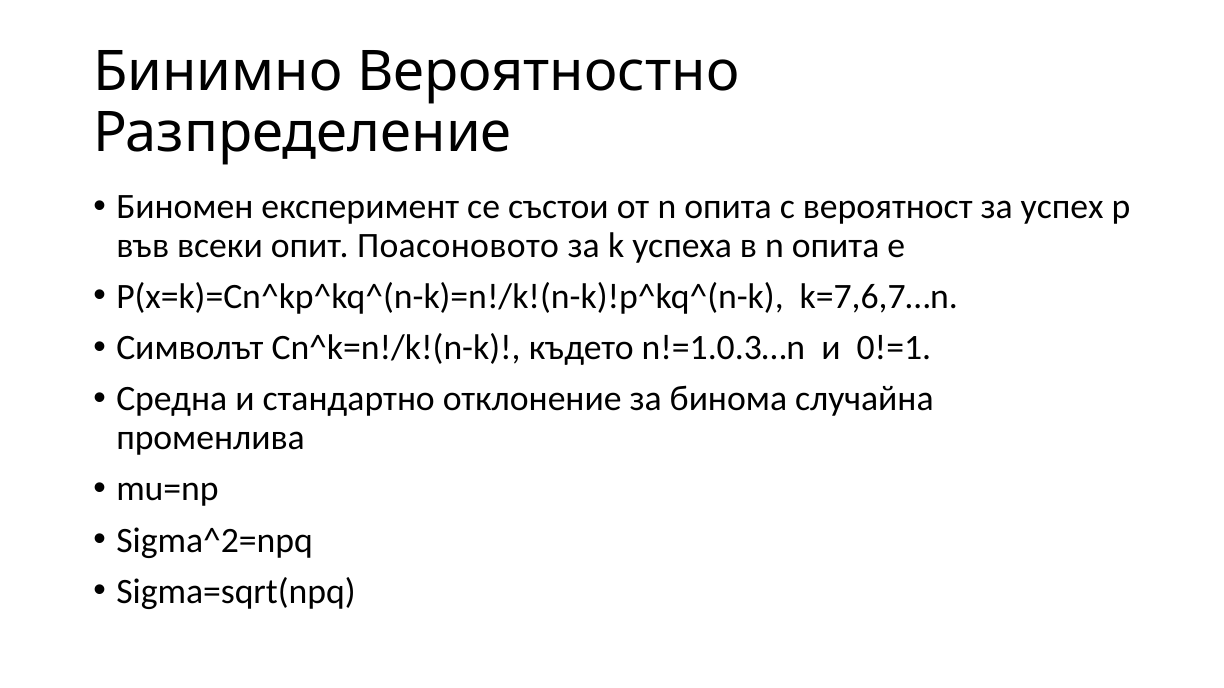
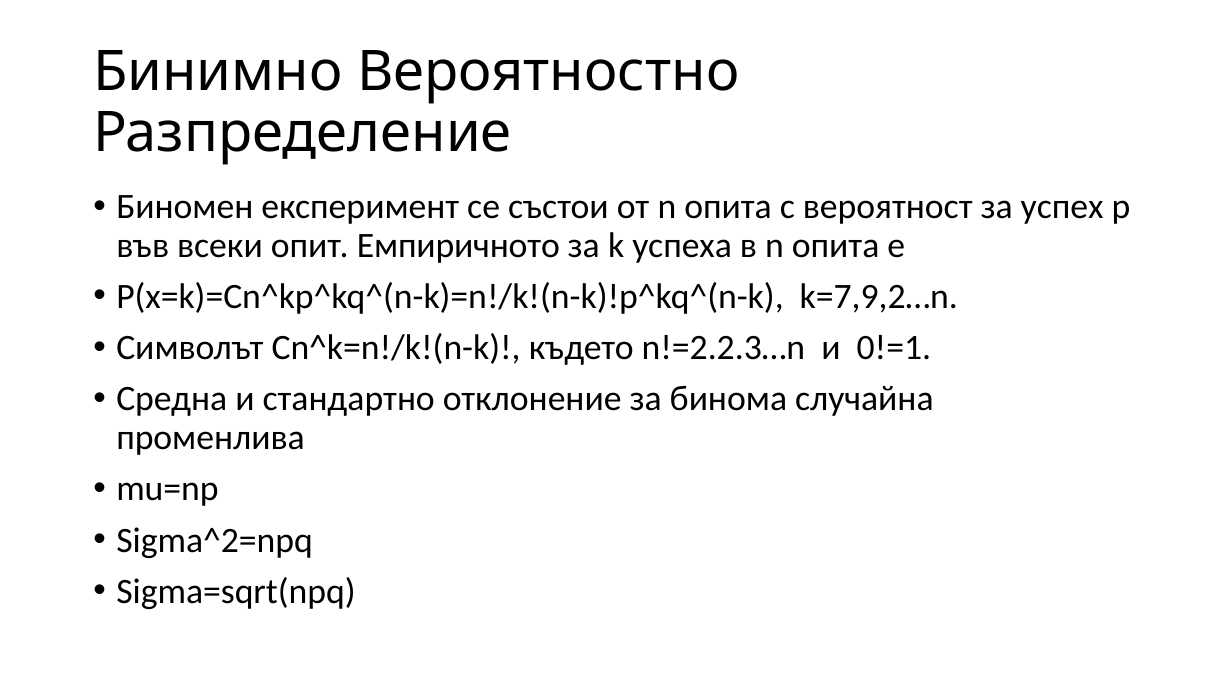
Поасоновото: Поасоновото -> Емпиричното
k=7,6,7…n: k=7,6,7…n -> k=7,9,2…n
n!=1.0.3…n: n!=1.0.3…n -> n!=2.2.3…n
